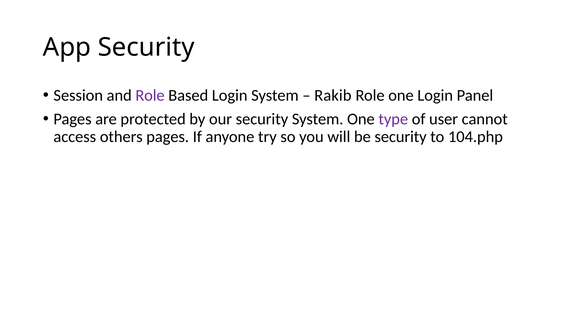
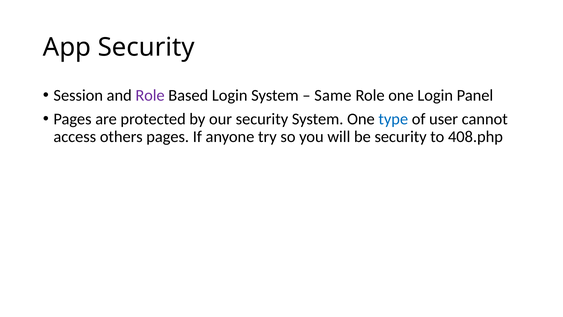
Rakib: Rakib -> Same
type colour: purple -> blue
104.php: 104.php -> 408.php
